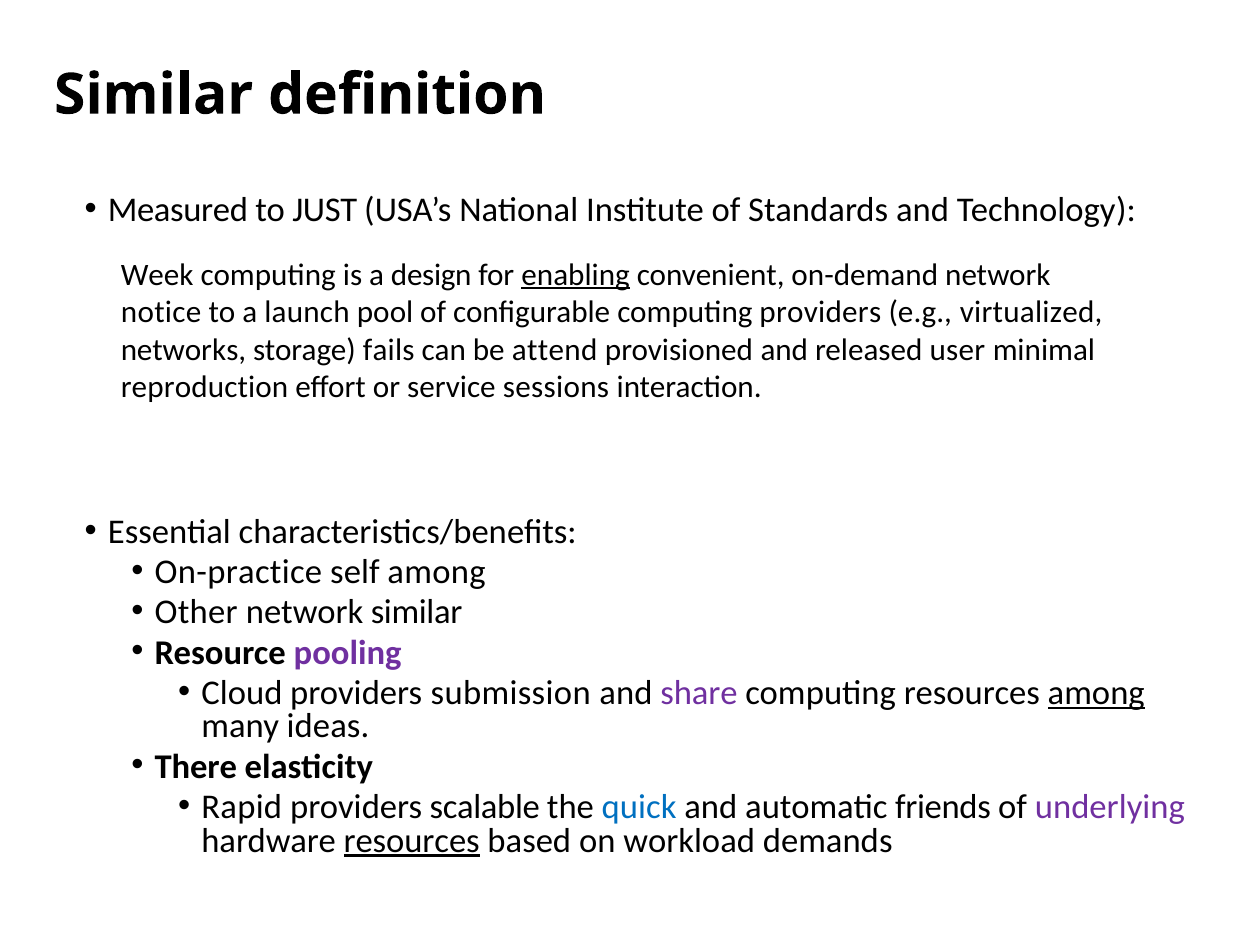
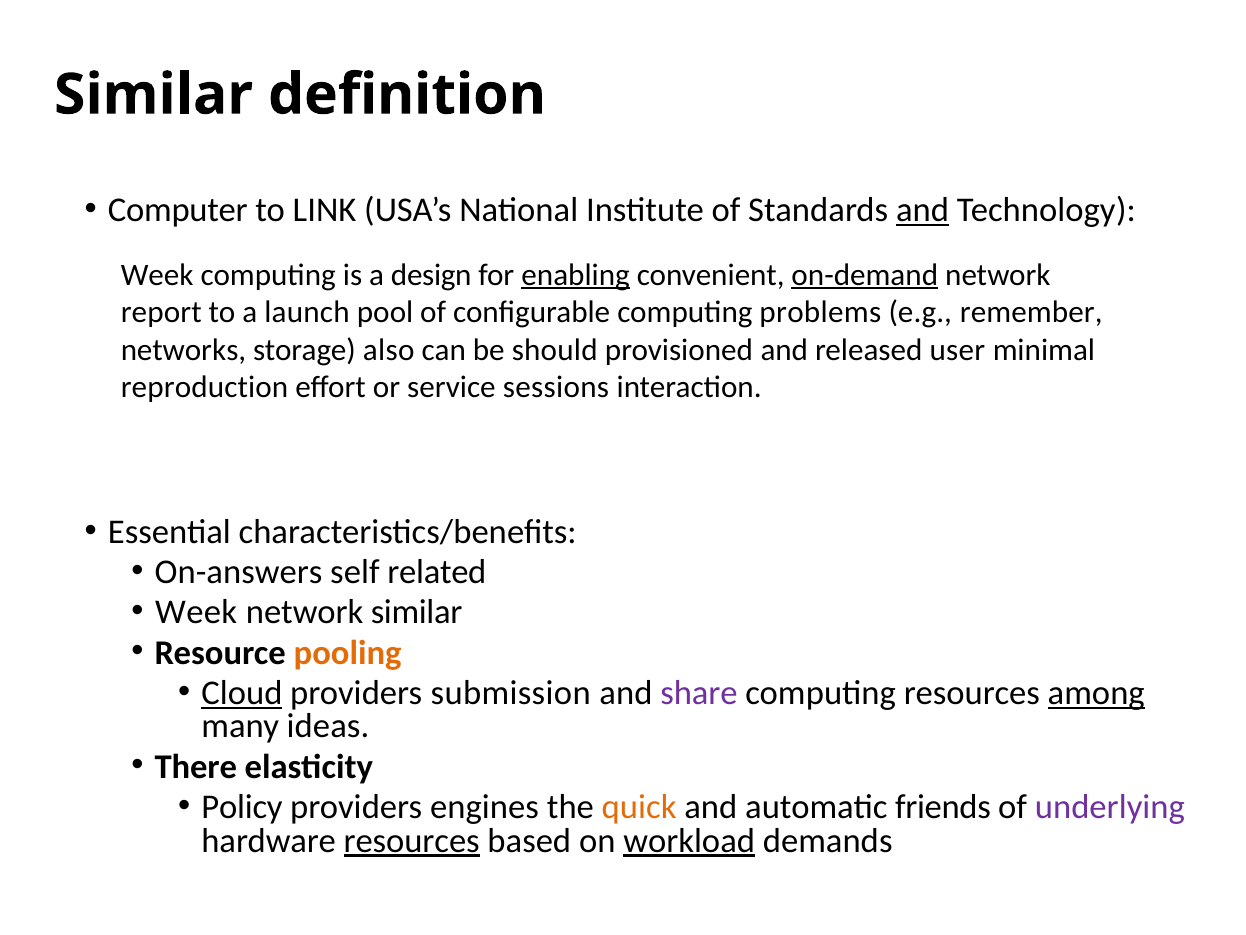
Measured: Measured -> Computer
JUST: JUST -> LINK
and at (923, 210) underline: none -> present
on-demand underline: none -> present
notice: notice -> report
computing providers: providers -> problems
virtualized: virtualized -> remember
fails: fails -> also
attend: attend -> should
On-practice: On-practice -> On-answers
self among: among -> related
Other at (196, 612): Other -> Week
pooling colour: purple -> orange
Cloud underline: none -> present
Rapid: Rapid -> Policy
scalable: scalable -> engines
quick colour: blue -> orange
workload underline: none -> present
